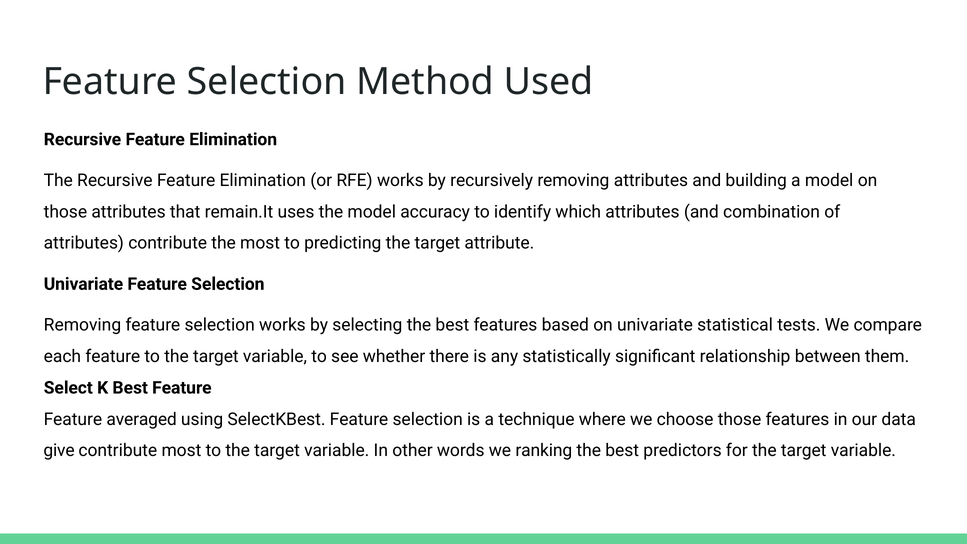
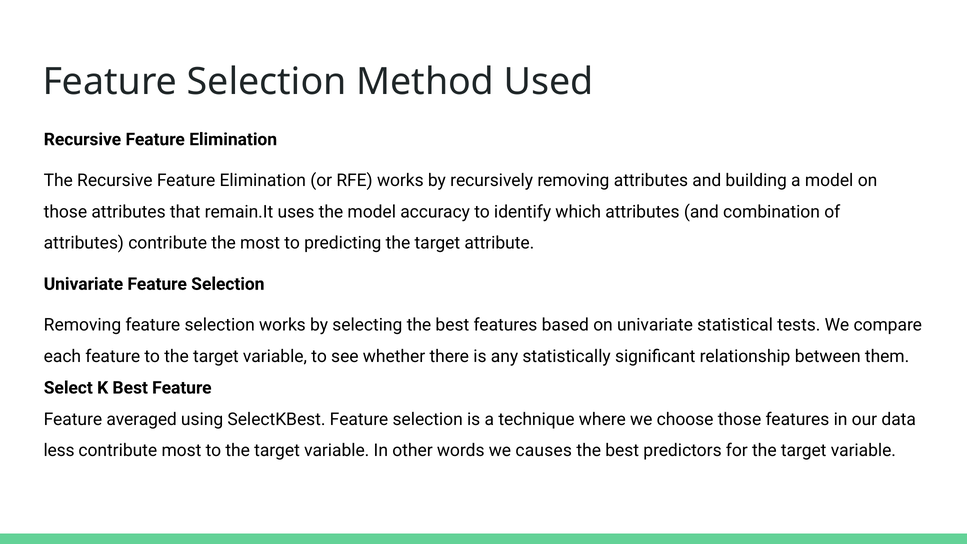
give: give -> less
ranking: ranking -> causes
